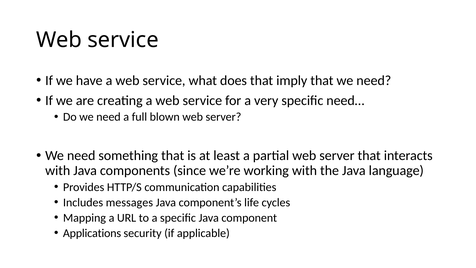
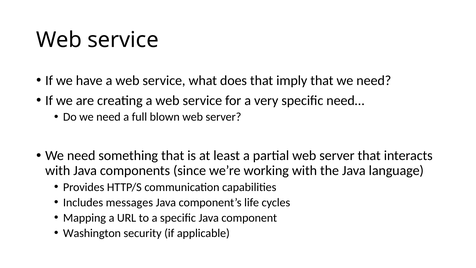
Applications: Applications -> Washington
